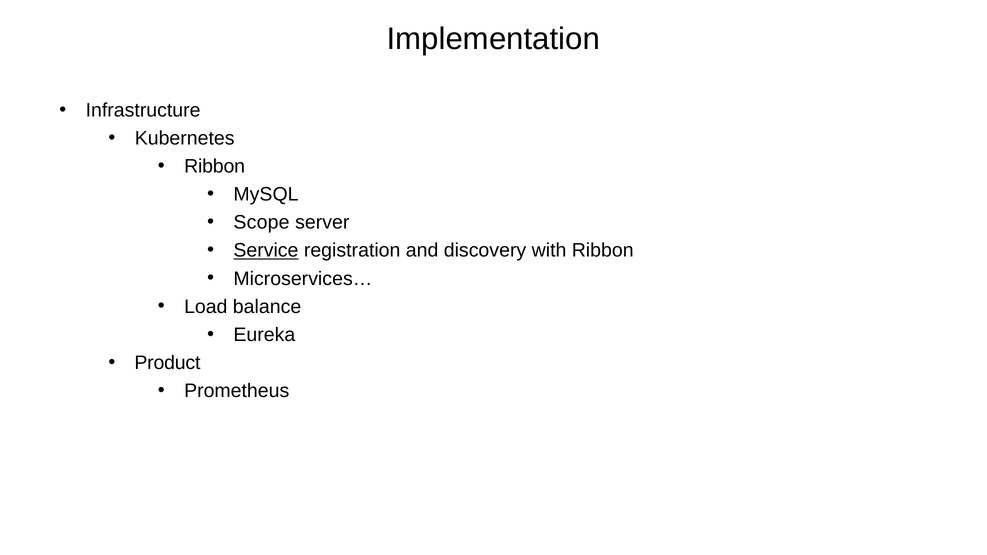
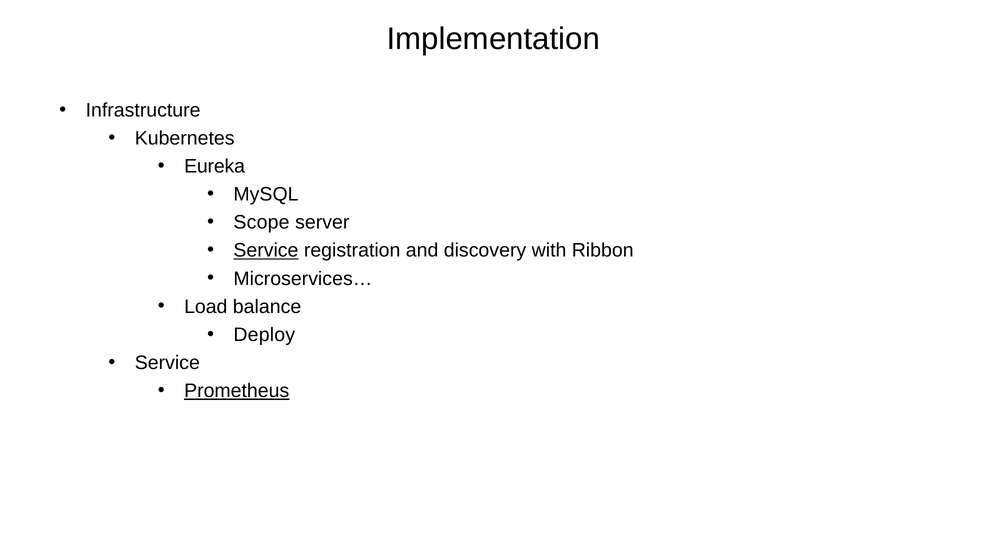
Ribbon at (215, 166): Ribbon -> Eureka
Eureka: Eureka -> Deploy
Product at (167, 363): Product -> Service
Prometheus underline: none -> present
